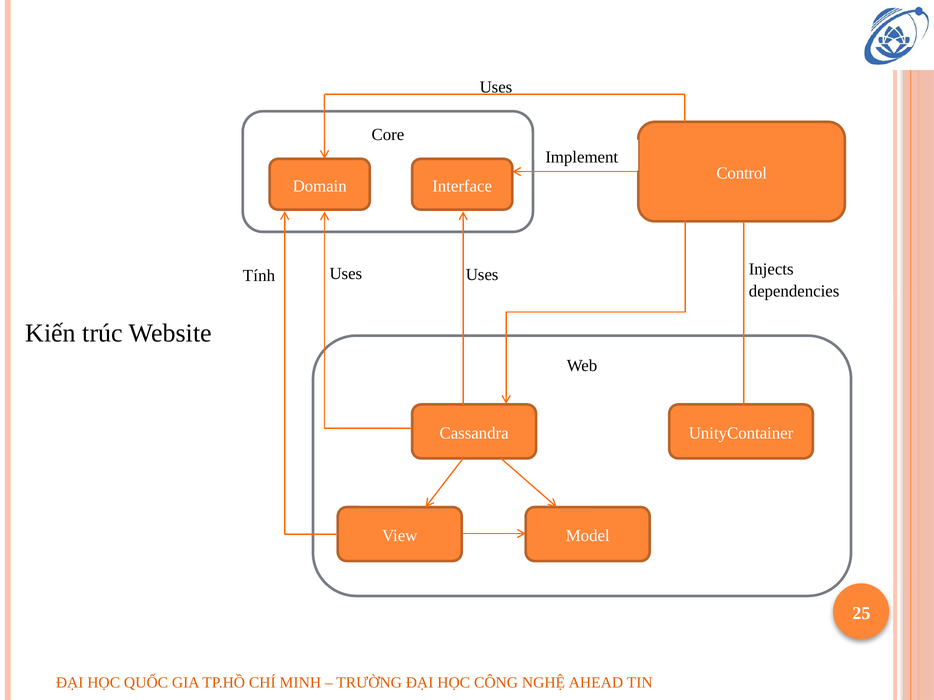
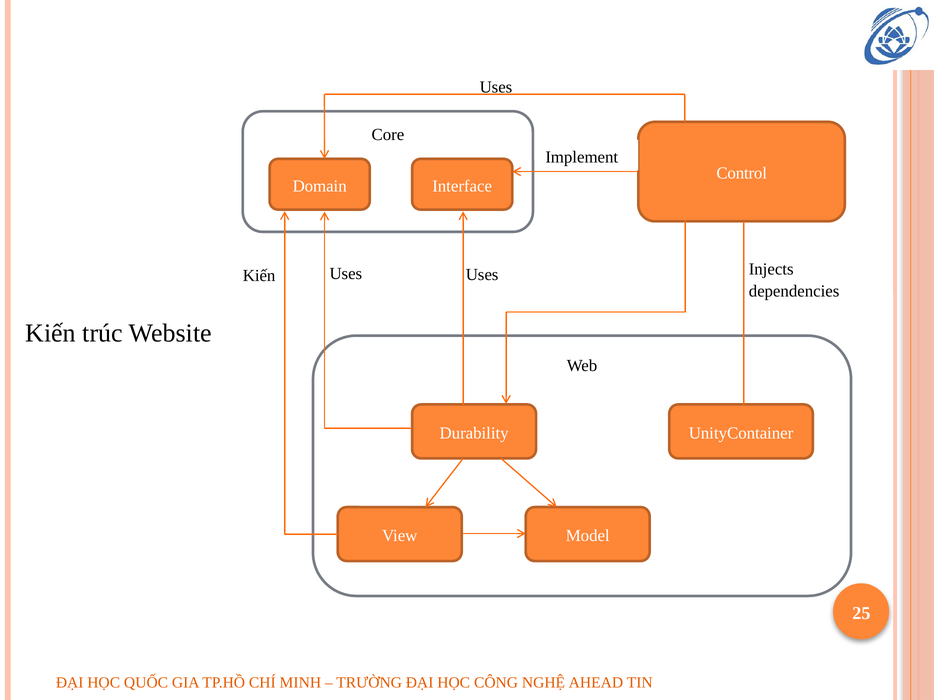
Tính at (259, 276): Tính -> Kiến
Cassandra: Cassandra -> Durability
